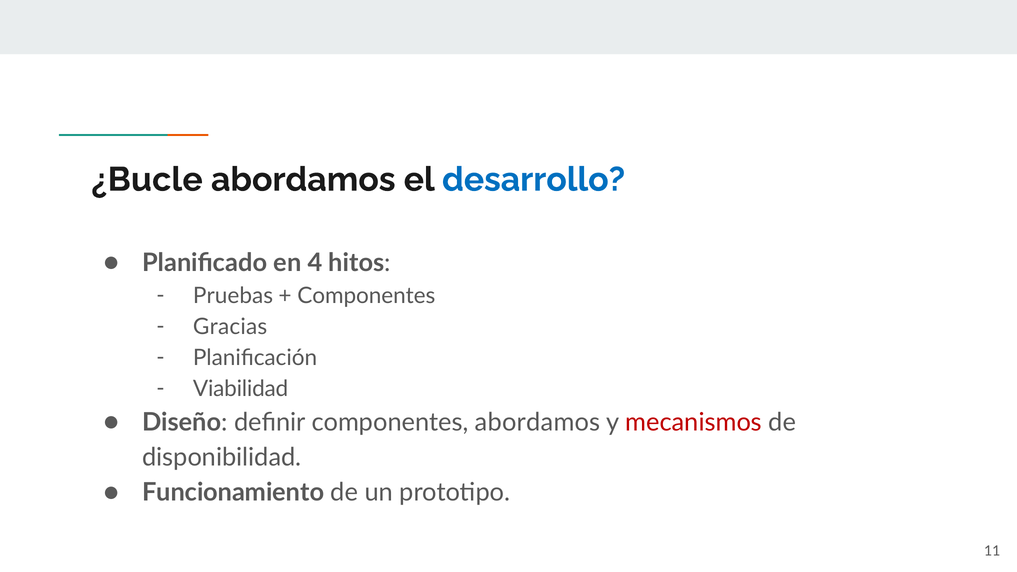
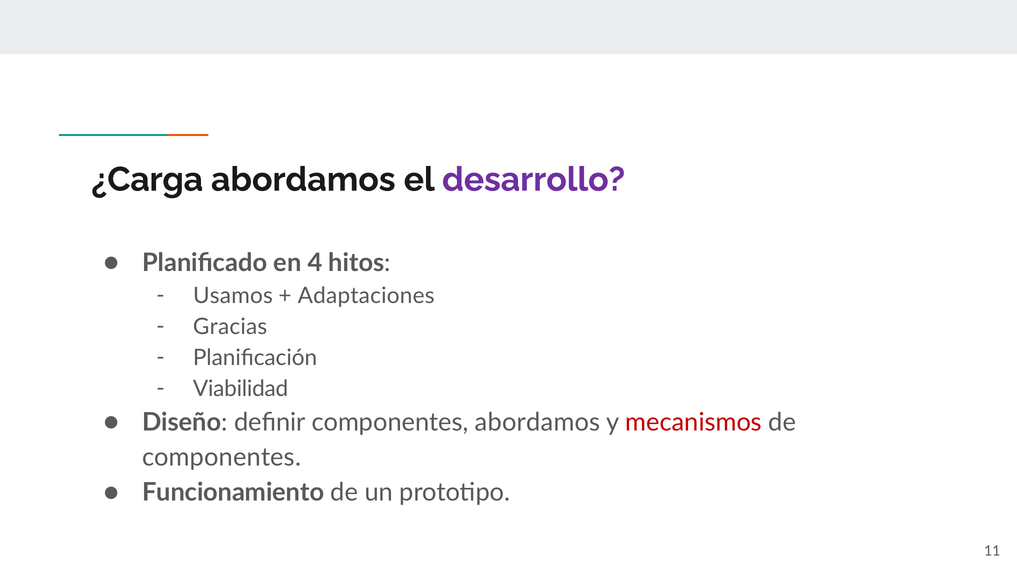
¿Bucle: ¿Bucle -> ¿Carga
desarrollo colour: blue -> purple
Pruebas: Pruebas -> Usamos
Componentes at (366, 296): Componentes -> Adaptaciones
disponibilidad at (222, 458): disponibilidad -> componentes
